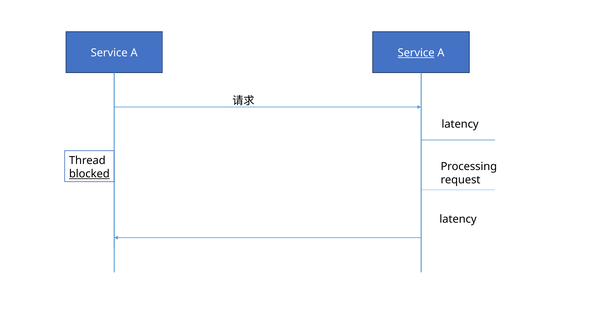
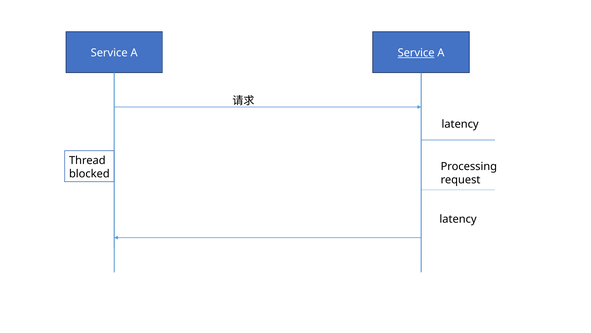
blocked underline: present -> none
